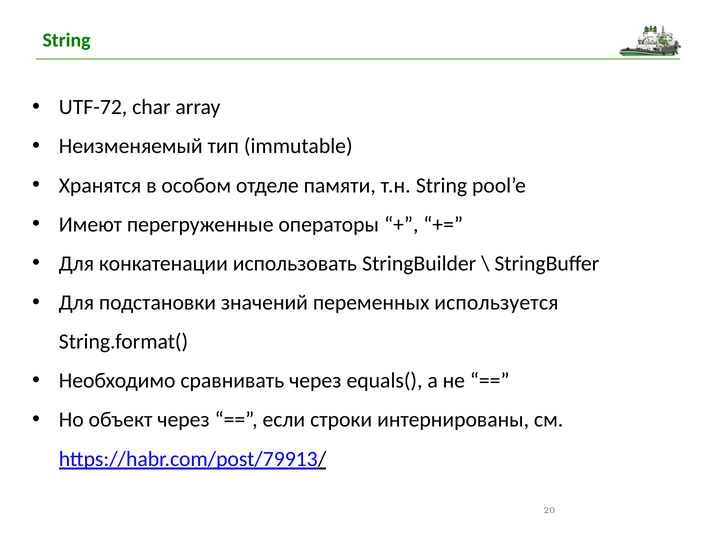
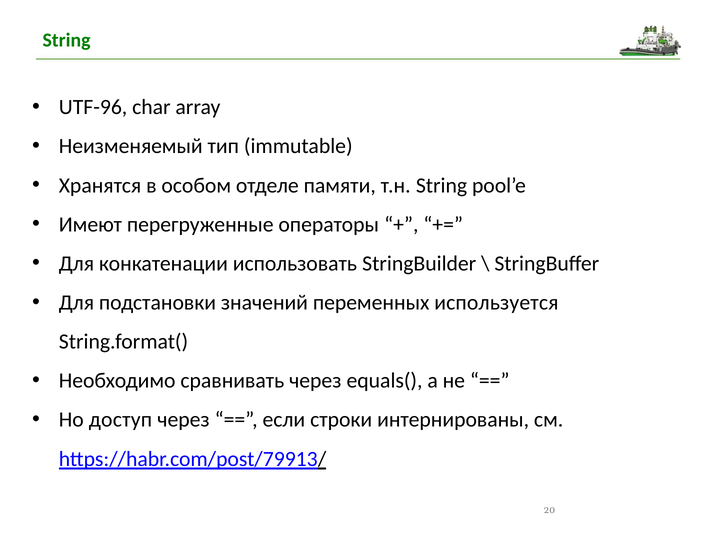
UTF-72: UTF-72 -> UTF-96
объект: объект -> доступ
